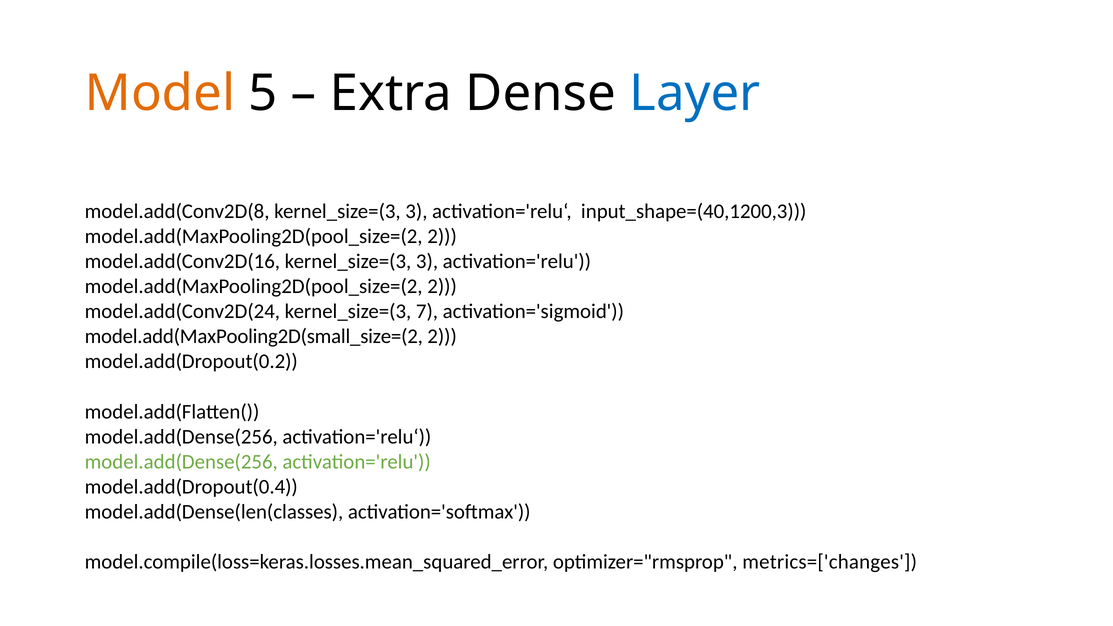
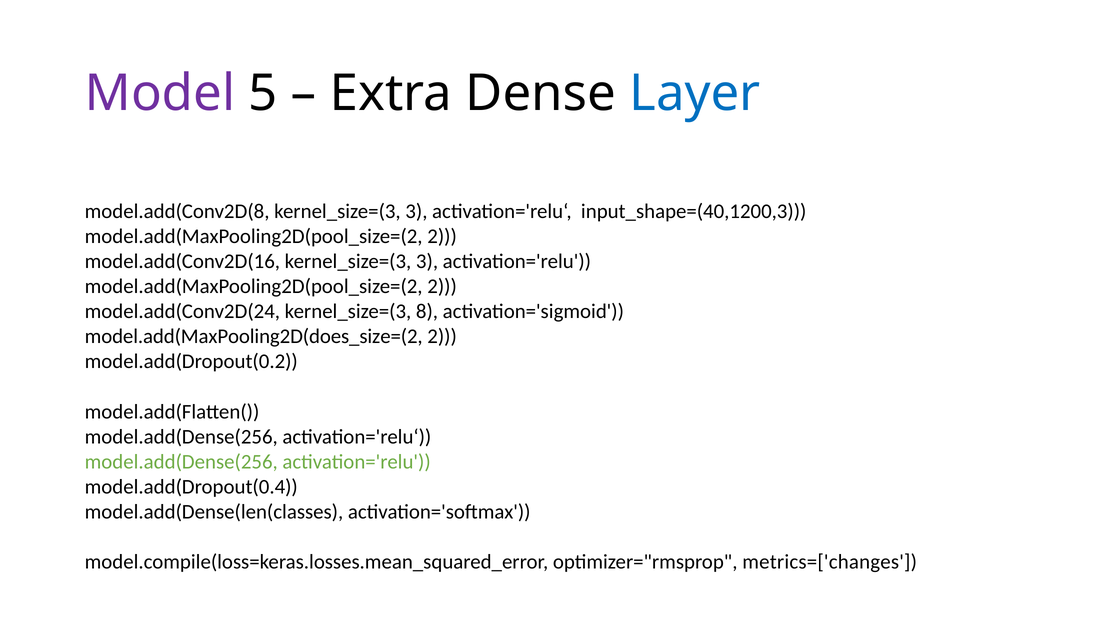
Model colour: orange -> purple
7: 7 -> 8
model.add(MaxPooling2D(small_size=(2: model.add(MaxPooling2D(small_size=(2 -> model.add(MaxPooling2D(does_size=(2
